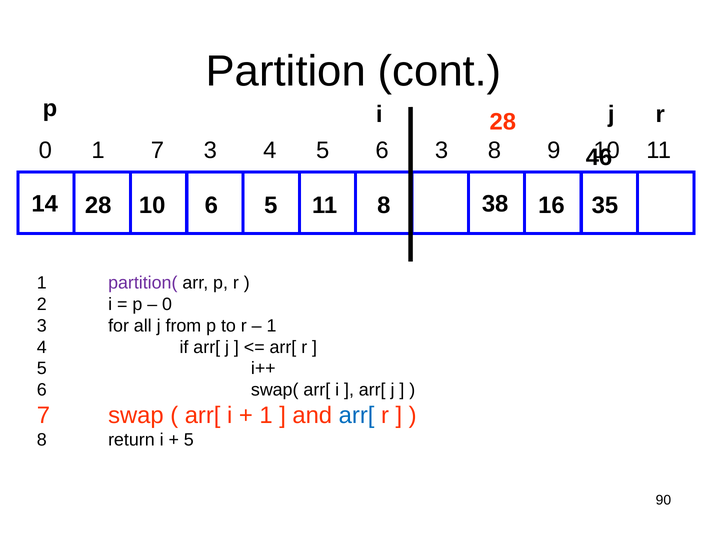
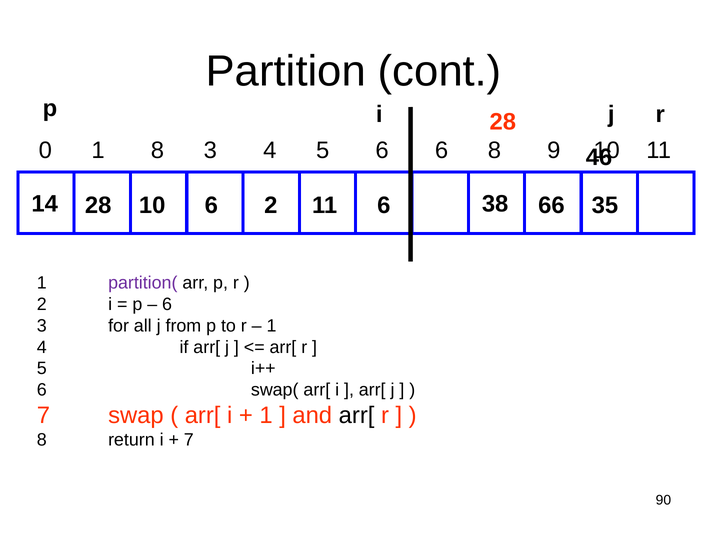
1 7: 7 -> 8
5 6 3: 3 -> 6
28 5: 5 -> 2
8 at (384, 205): 8 -> 6
16: 16 -> 66
0 at (167, 305): 0 -> 6
arr[ at (357, 416) colour: blue -> black
5 at (189, 440): 5 -> 7
